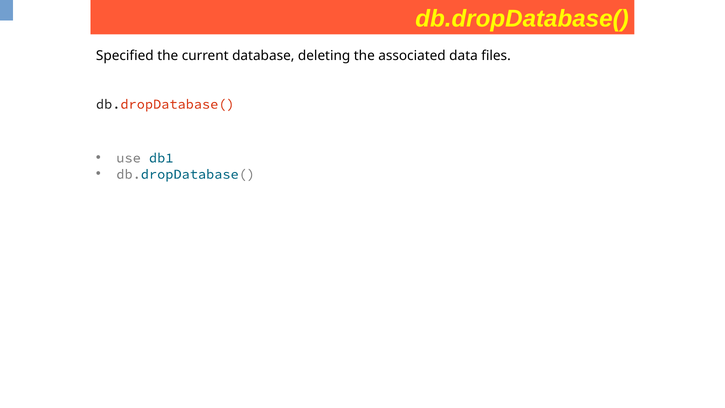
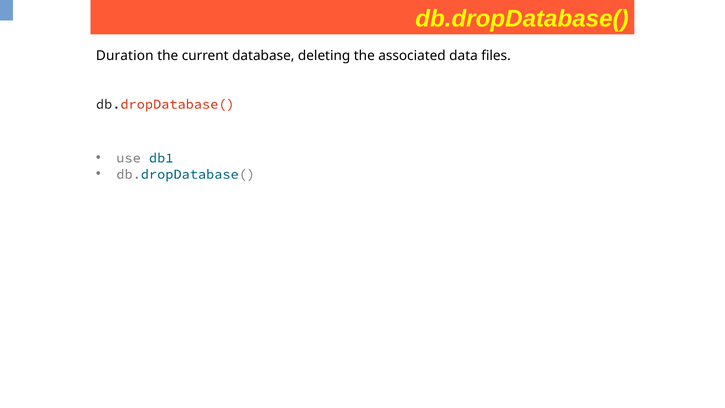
Specified: Specified -> Duration
